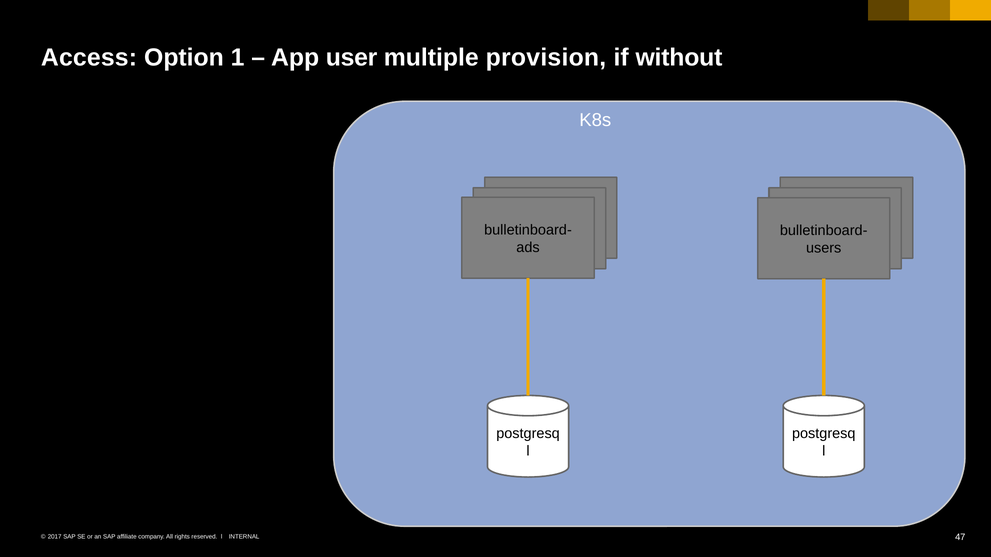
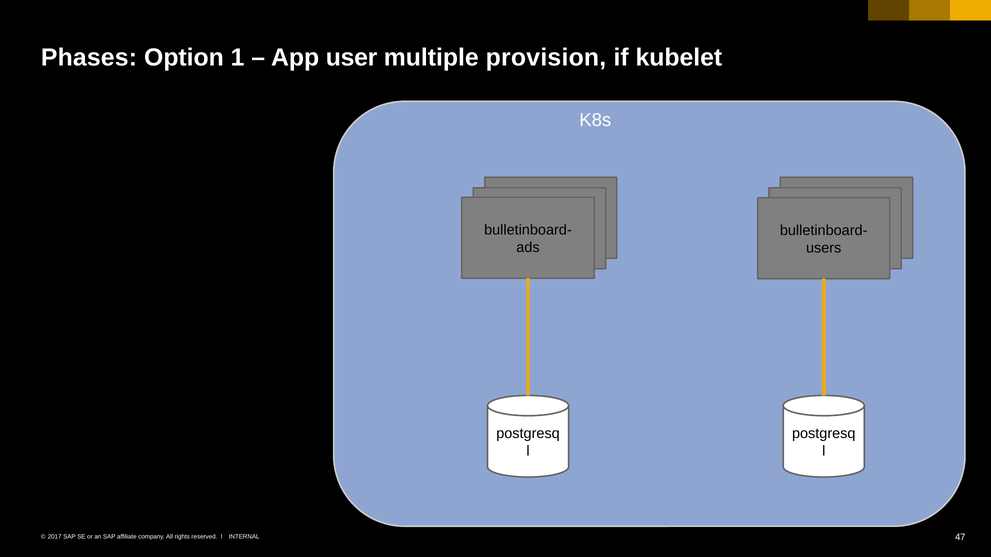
Access: Access -> Phases
without: without -> kubelet
